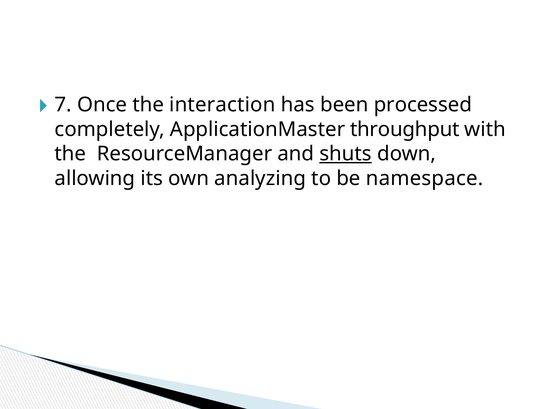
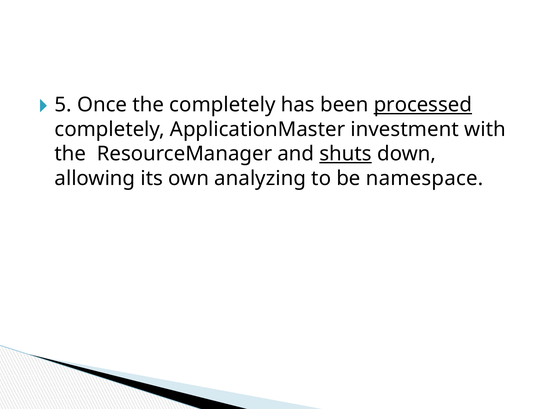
7: 7 -> 5
the interaction: interaction -> completely
processed underline: none -> present
throughput: throughput -> investment
